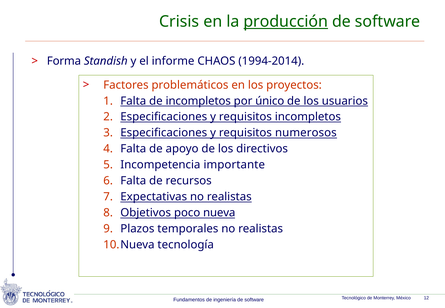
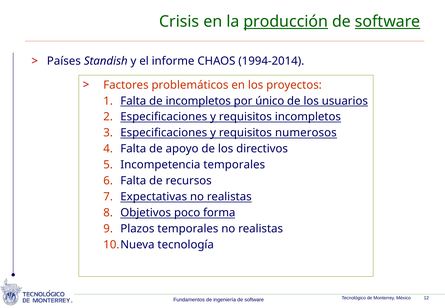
software at (388, 22) underline: none -> present
Forma: Forma -> Países
Incompetencia importante: importante -> temporales
nueva: nueva -> forma
